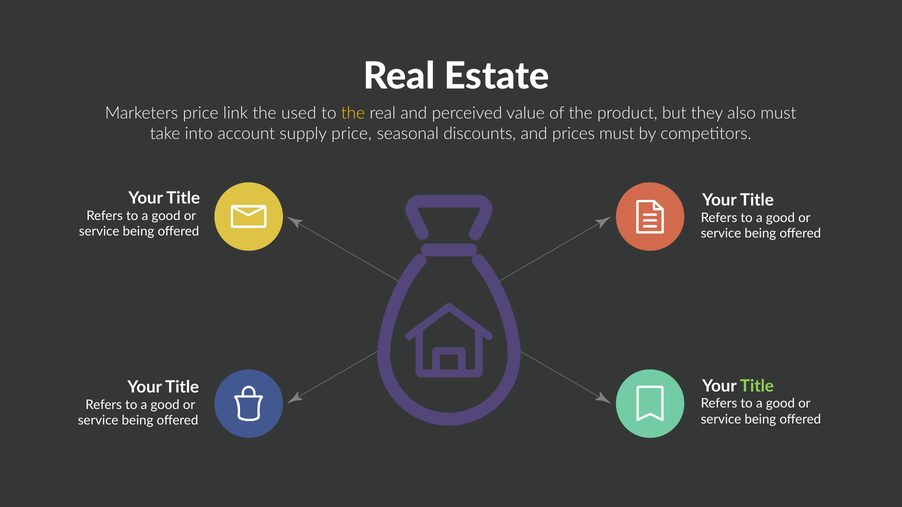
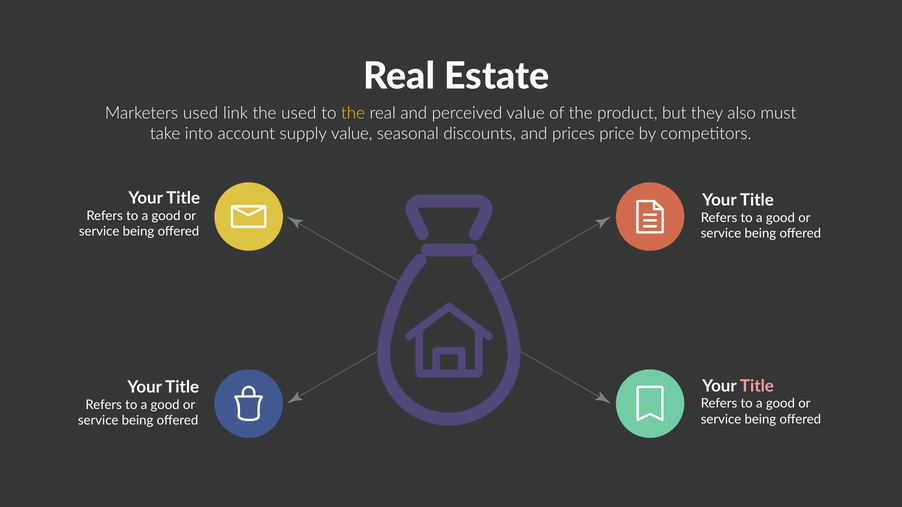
Marketers price: price -> used
supply price: price -> value
prices must: must -> price
Title at (757, 386) colour: light green -> pink
